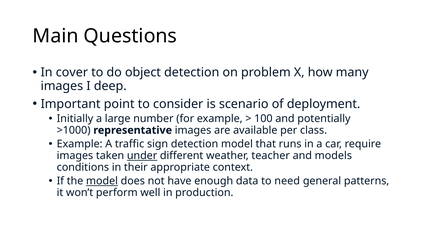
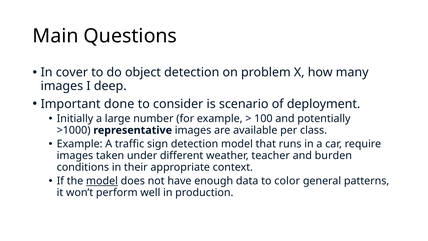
point: point -> done
under underline: present -> none
models: models -> burden
need: need -> color
